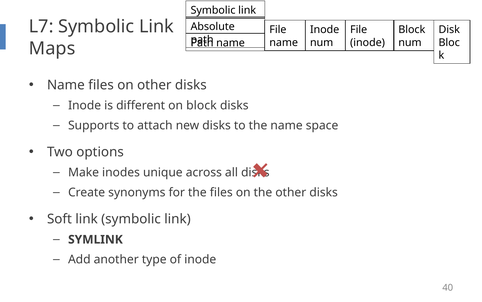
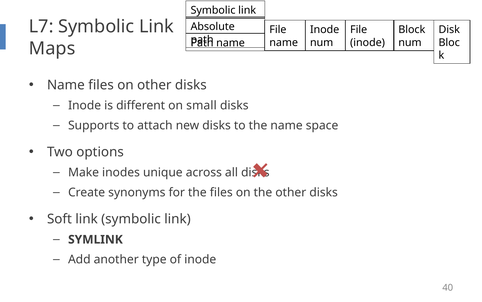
on block: block -> small
